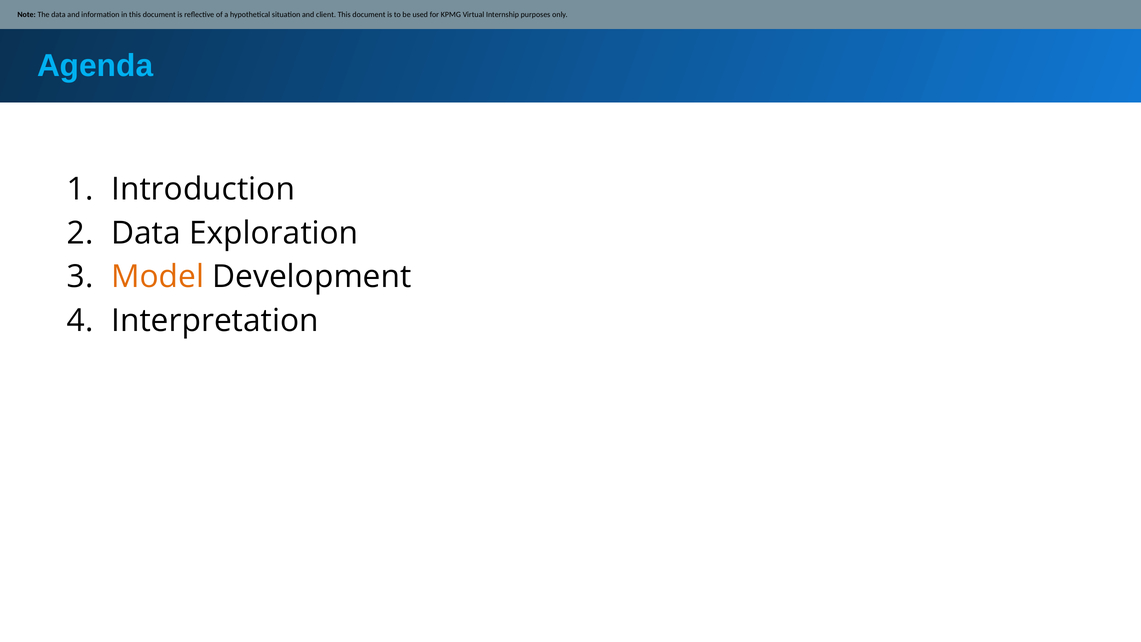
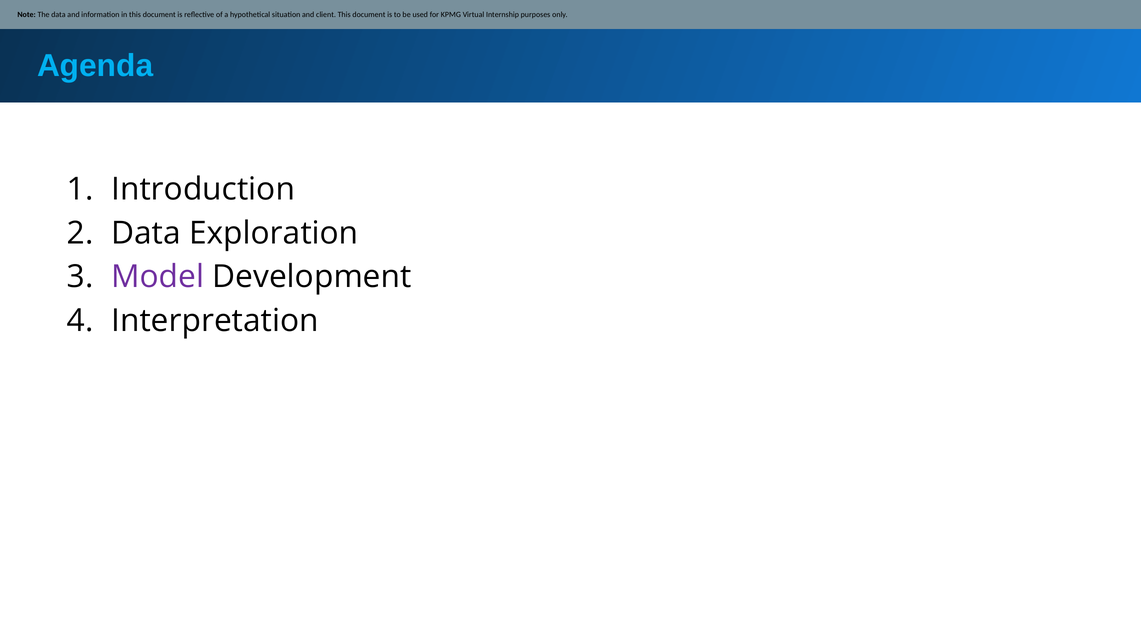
Model colour: orange -> purple
